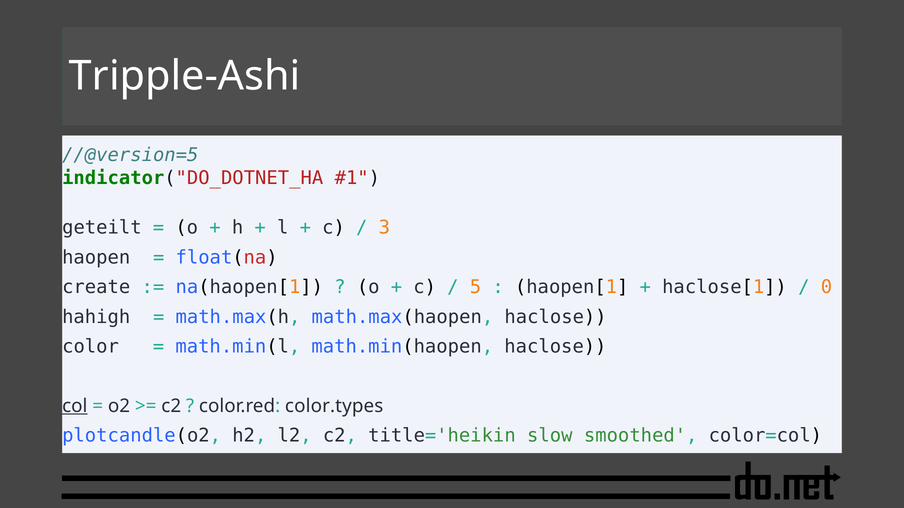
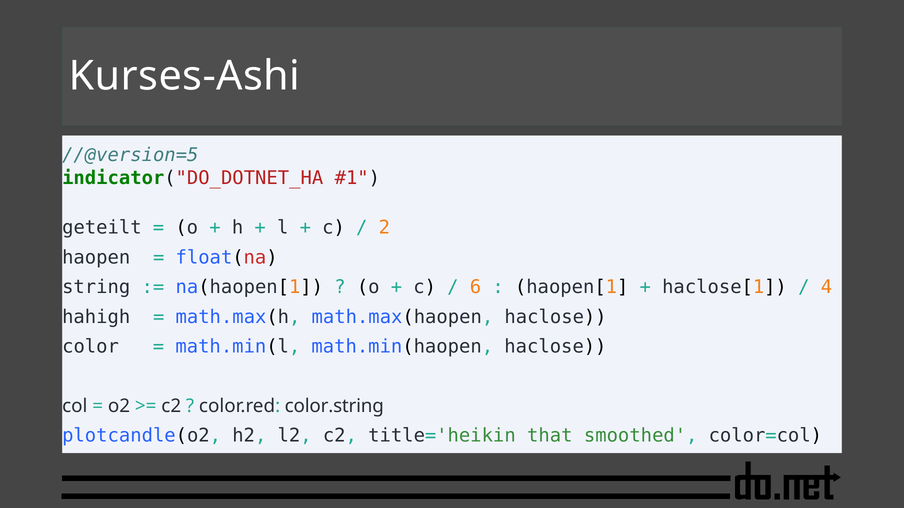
Tripple-Ashi: Tripple-Ashi -> Kurses-Ashi
3: 3 -> 2
create: create -> string
5: 5 -> 6
0: 0 -> 4
col underline: present -> none
color.types: color.types -> color.string
slow: slow -> that
